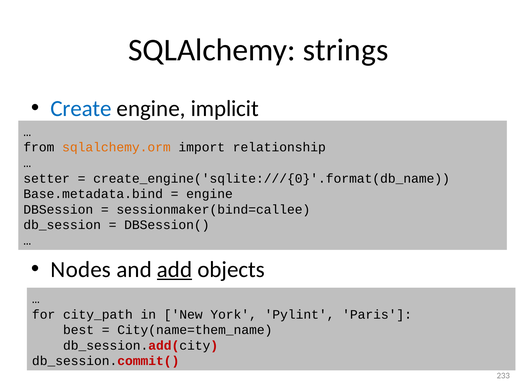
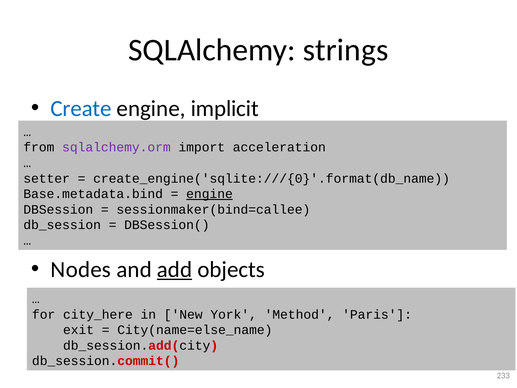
sqlalchemy.orm colour: orange -> purple
relationship: relationship -> acceleration
engine at (210, 194) underline: none -> present
city_path: city_path -> city_here
Pylint: Pylint -> Method
best: best -> exit
City(name=them_name: City(name=them_name -> City(name=else_name
